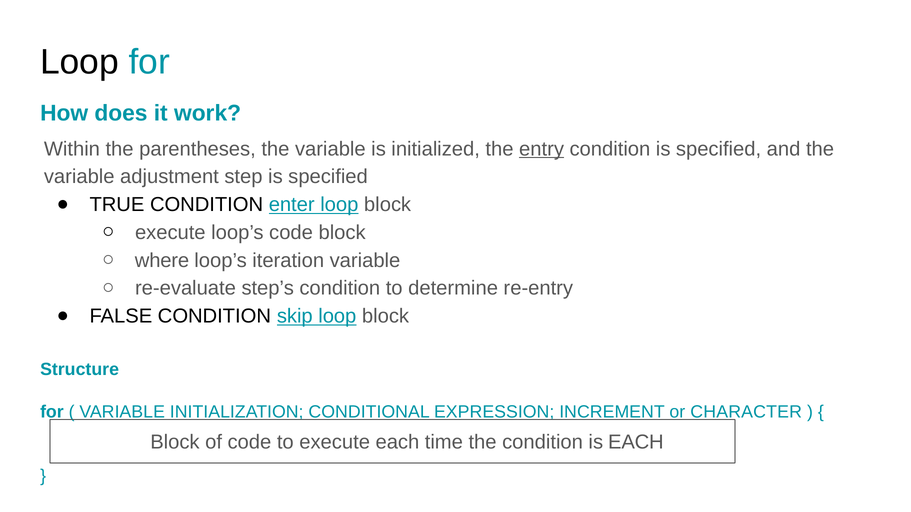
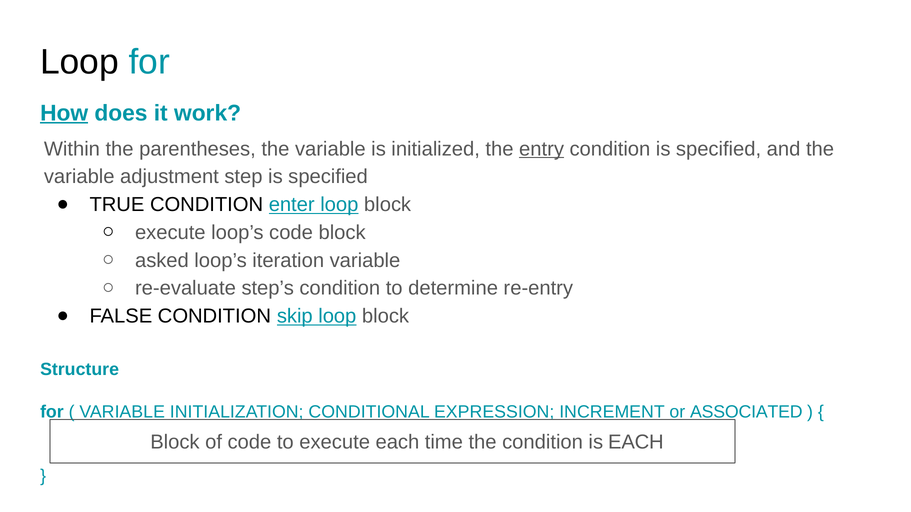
How underline: none -> present
where: where -> asked
CHARACTER: CHARACTER -> ASSOCIATED
